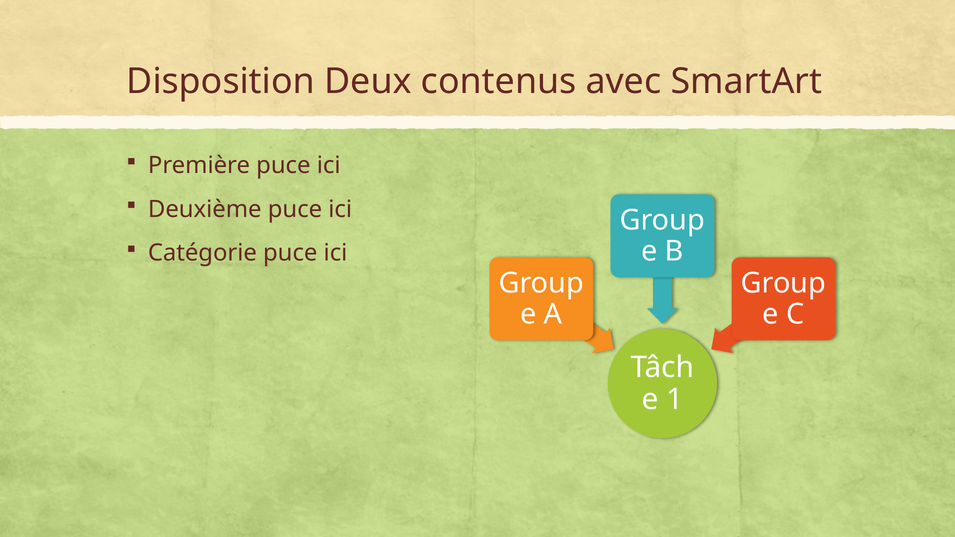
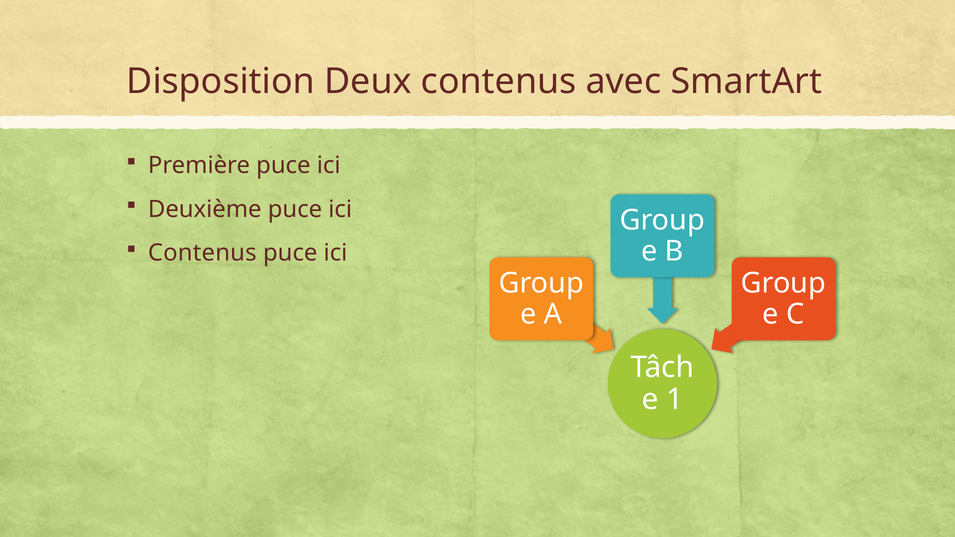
Catégorie at (202, 253): Catégorie -> Contenus
